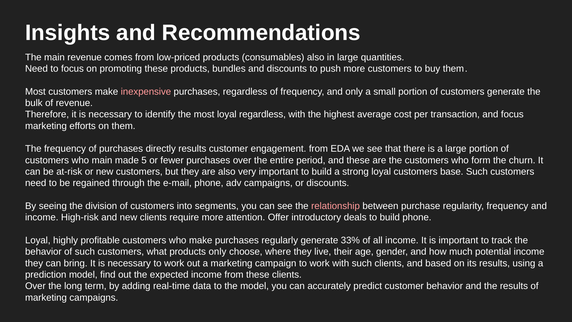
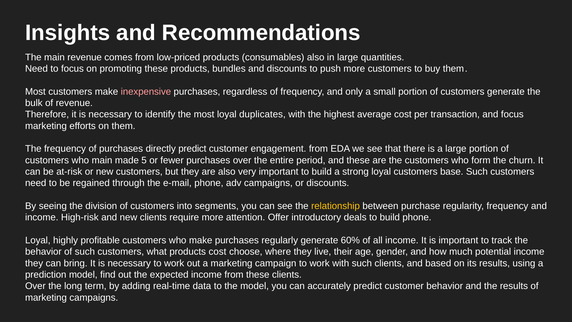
loyal regardless: regardless -> duplicates
directly results: results -> predict
relationship colour: pink -> yellow
33%: 33% -> 60%
products only: only -> cost
